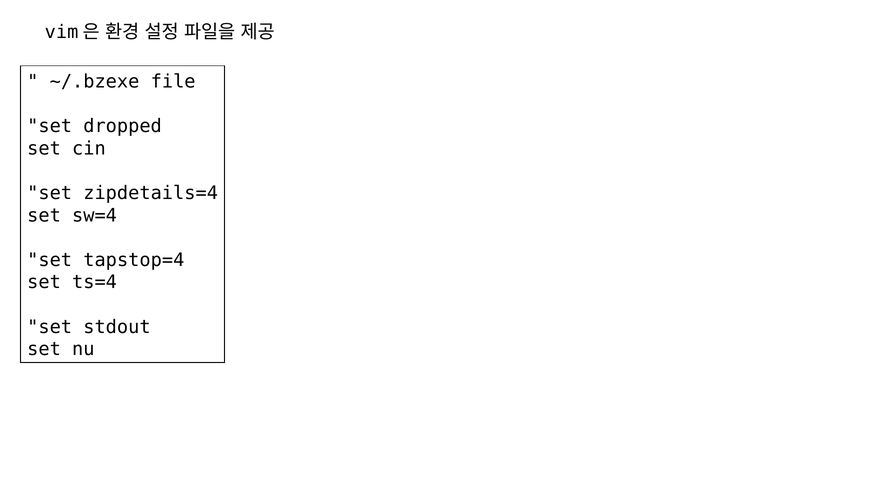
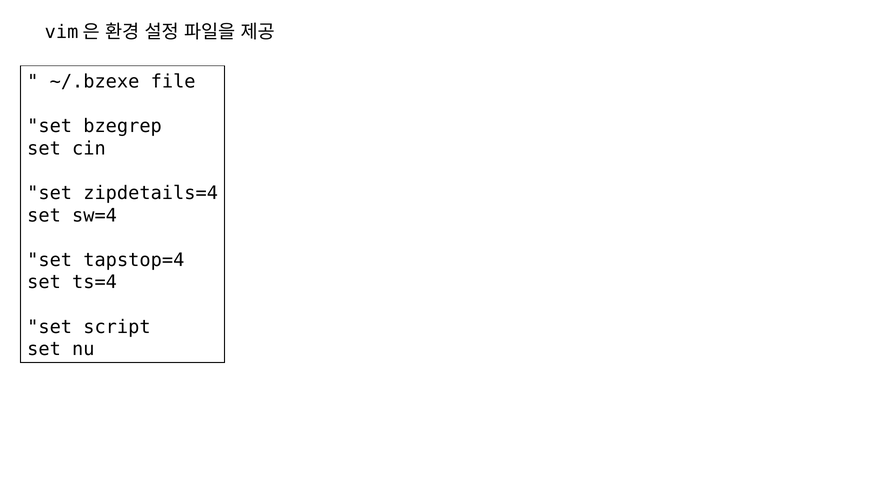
dropped: dropped -> bzegrep
stdout: stdout -> script
